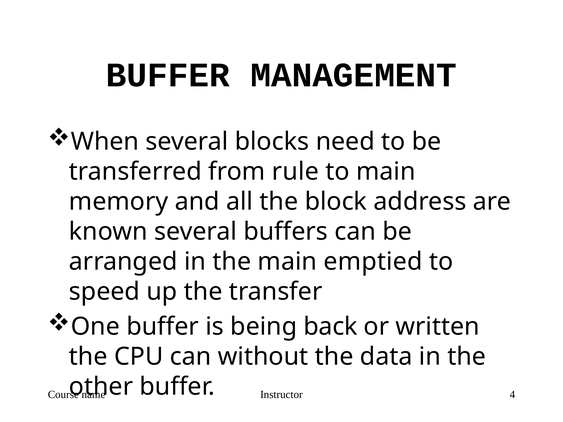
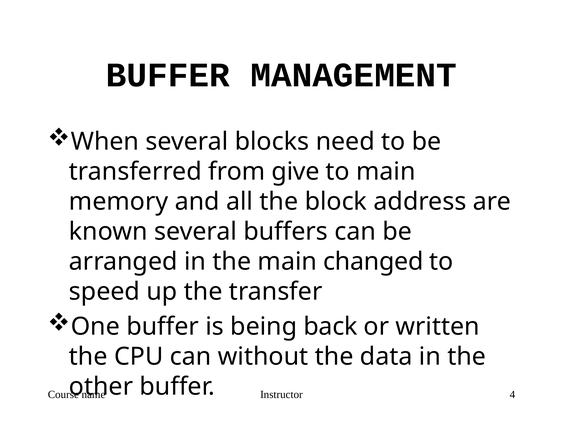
rule: rule -> give
emptied: emptied -> changed
